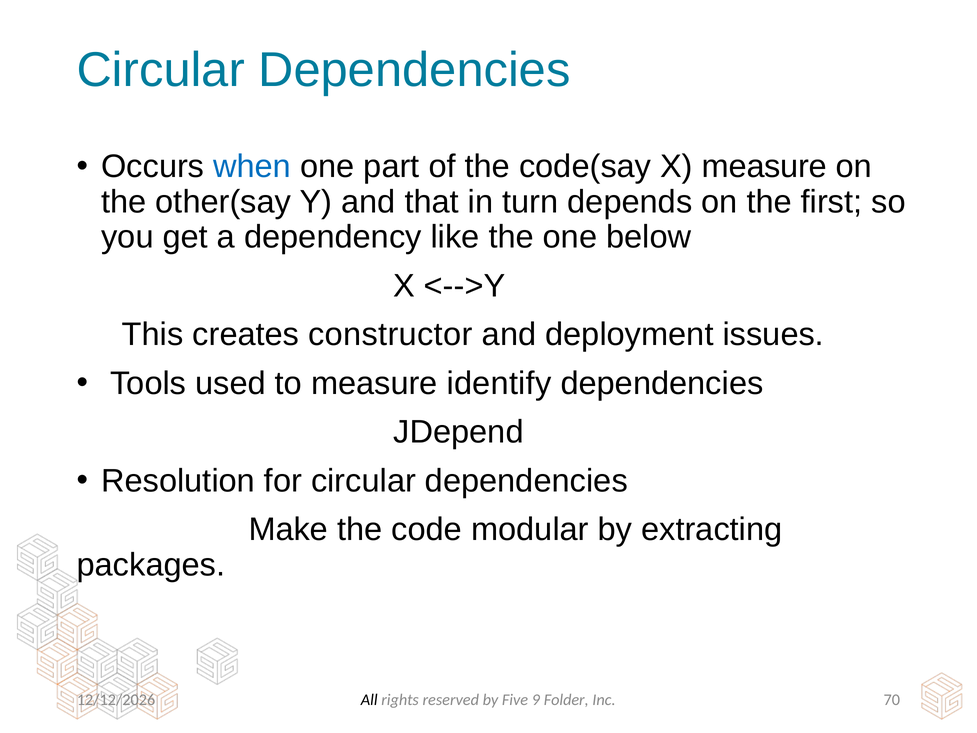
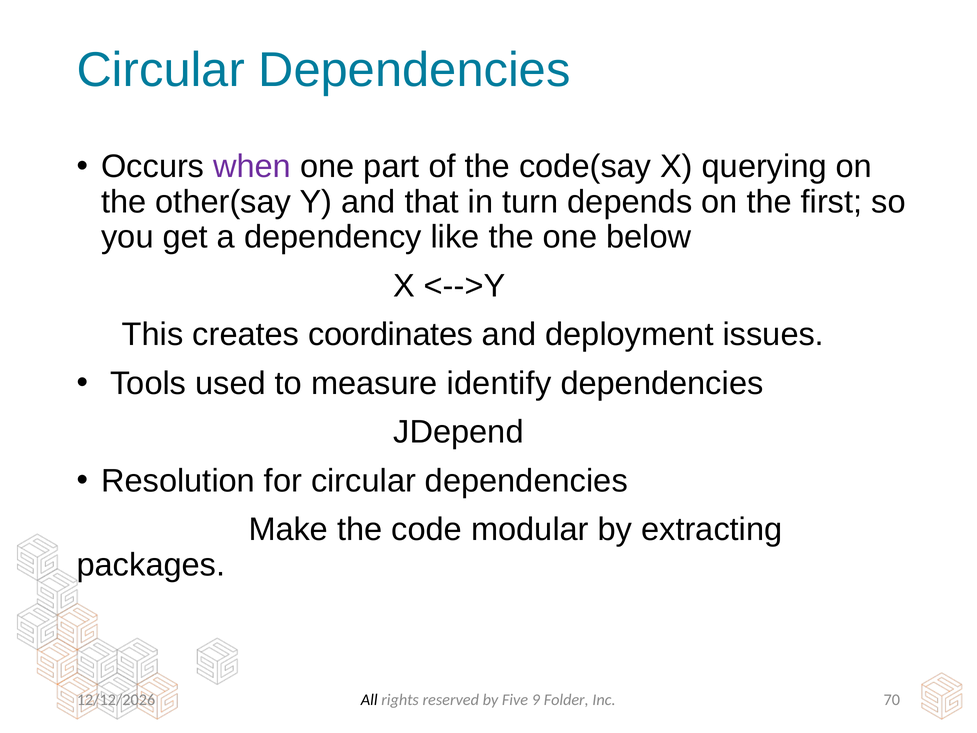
when colour: blue -> purple
X measure: measure -> querying
constructor: constructor -> coordinates
